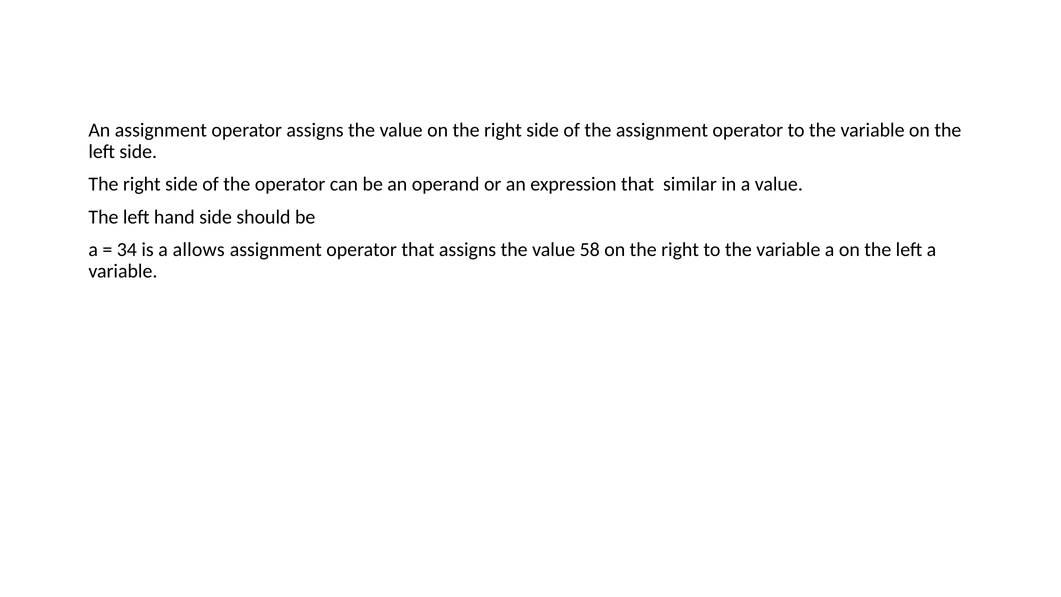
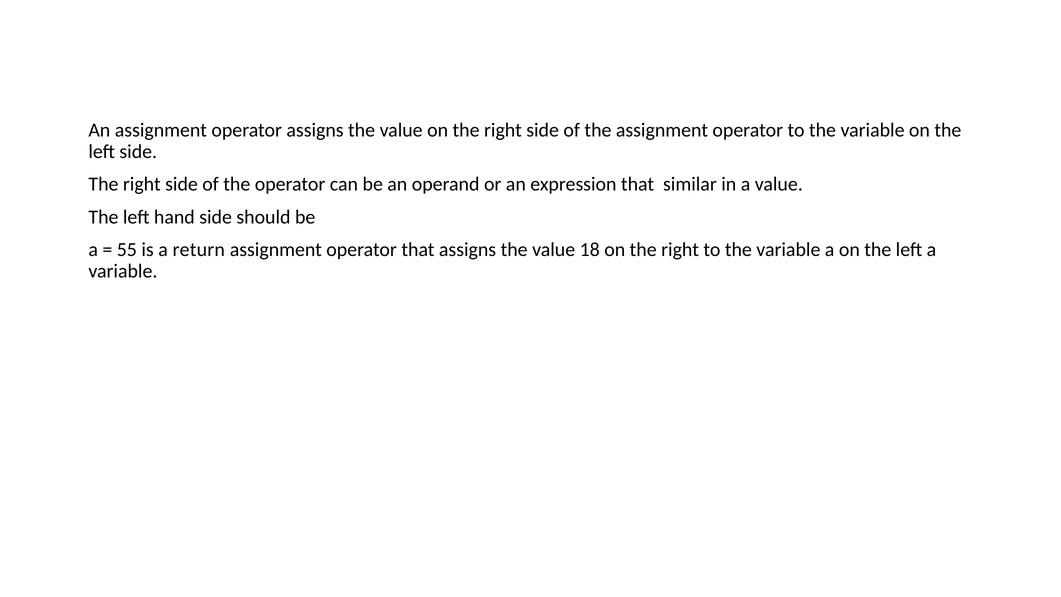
34: 34 -> 55
allows: allows -> return
58: 58 -> 18
